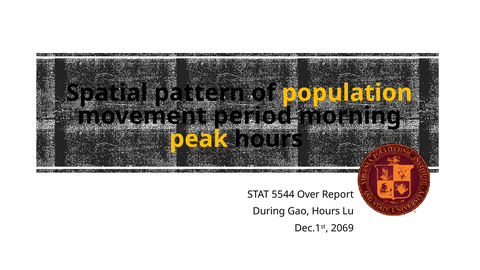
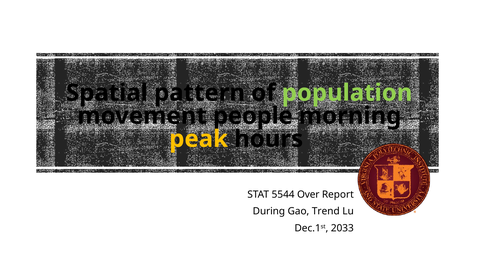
population colour: yellow -> light green
period: period -> people
Gao Hours: Hours -> Trend
2069: 2069 -> 2033
